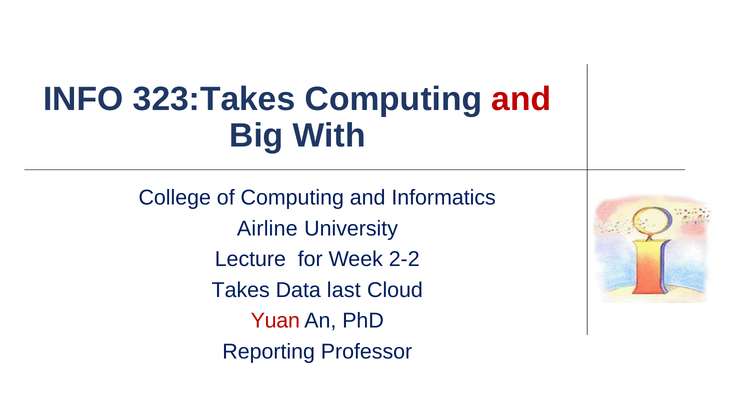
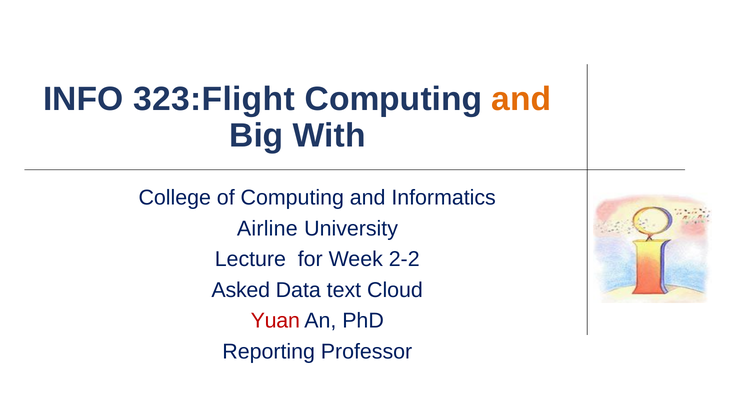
323:Takes: 323:Takes -> 323:Flight
and at (521, 99) colour: red -> orange
Takes: Takes -> Asked
last: last -> text
